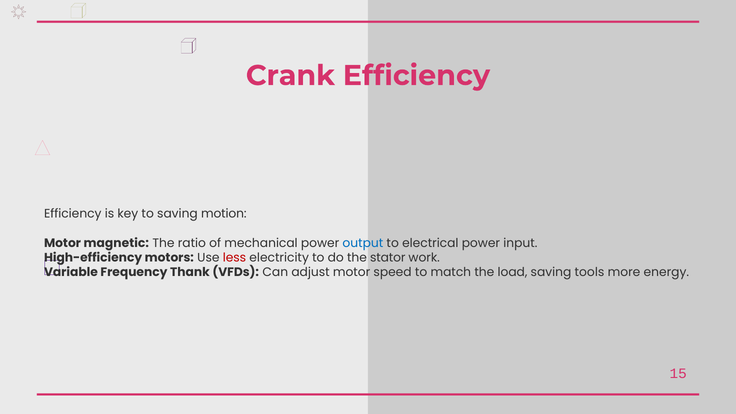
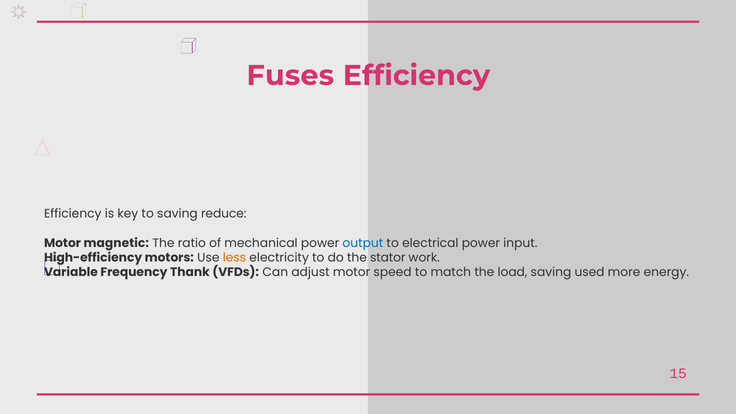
Crank: Crank -> Fuses
motion: motion -> reduce
less colour: red -> orange
tools: tools -> used
